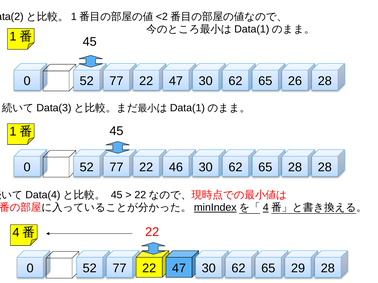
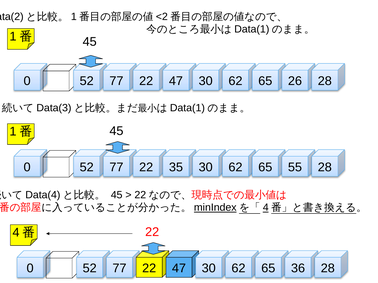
46: 46 -> 35
65 28: 28 -> 55
29: 29 -> 36
